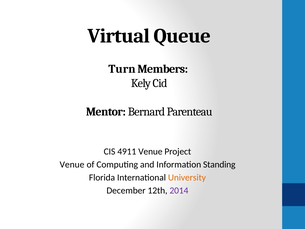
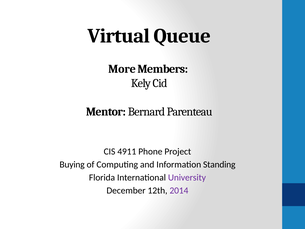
Turn: Turn -> More
4911 Venue: Venue -> Phone
Venue at (72, 164): Venue -> Buying
University colour: orange -> purple
